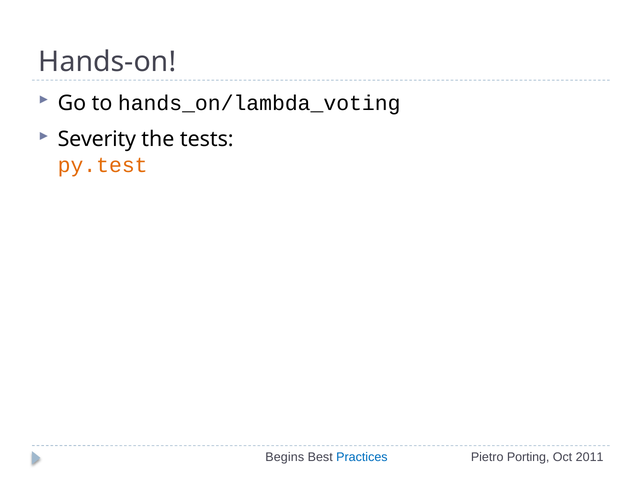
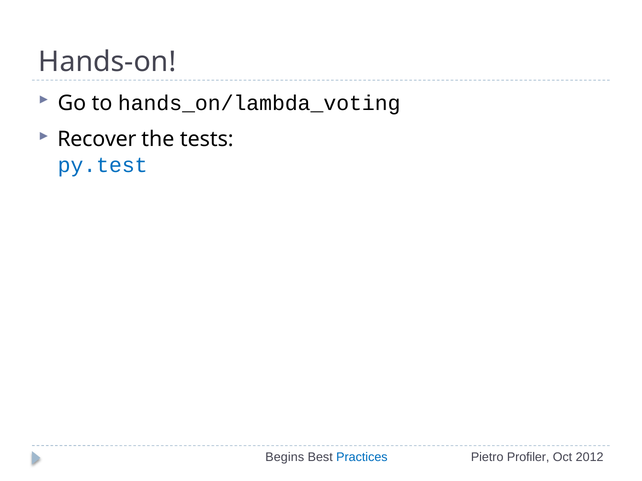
Severity: Severity -> Recover
py.test colour: orange -> blue
Porting: Porting -> Profiler
2011: 2011 -> 2012
